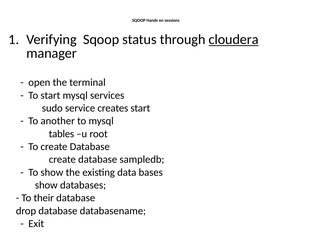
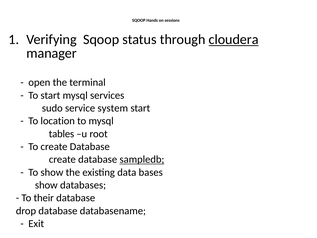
creates: creates -> system
another: another -> location
sampledb underline: none -> present
